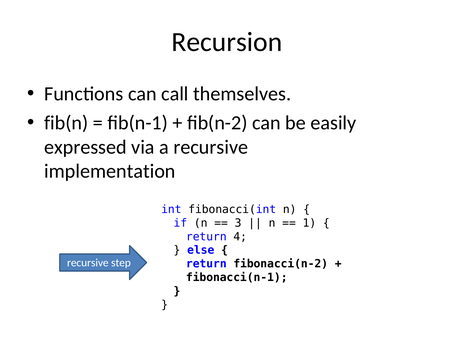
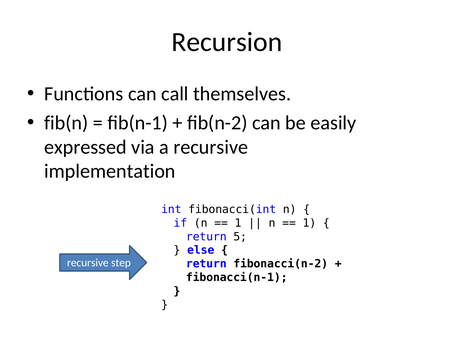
3 at (238, 223): 3 -> 1
4: 4 -> 5
